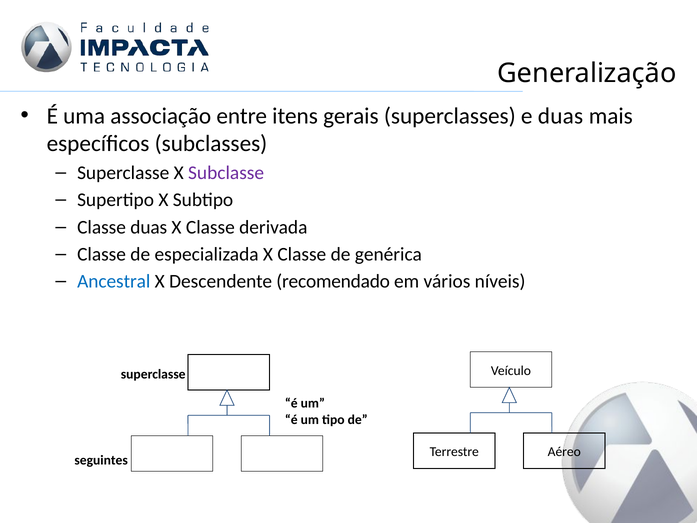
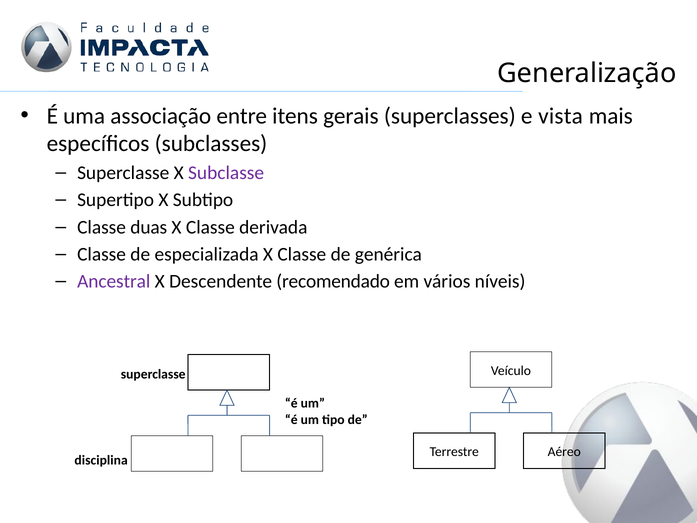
e duas: duas -> vista
Ancestral colour: blue -> purple
seguintes: seguintes -> disciplina
